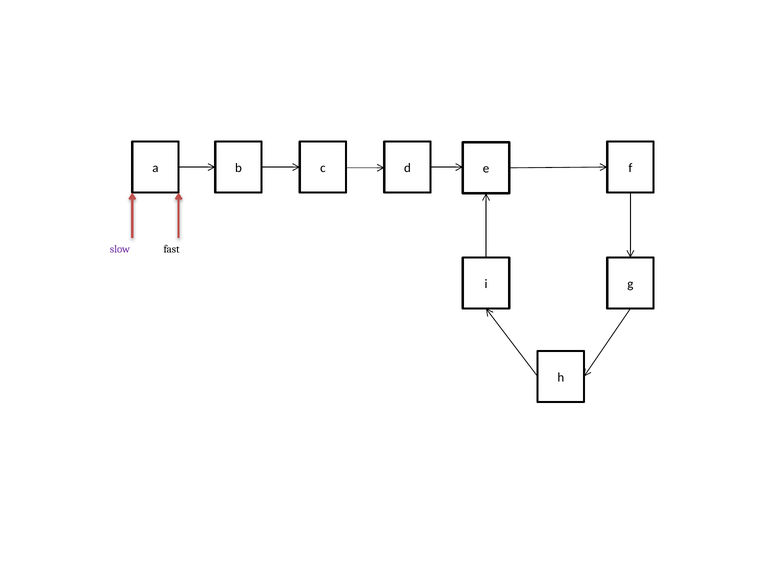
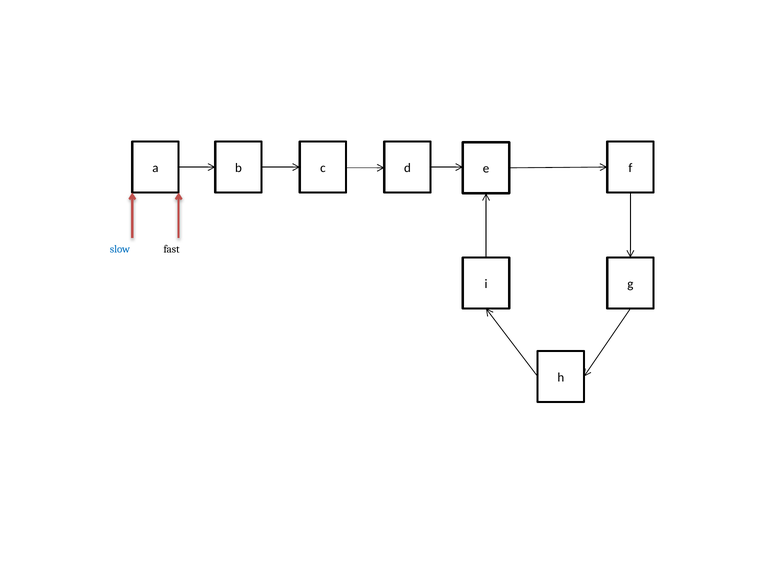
slow colour: purple -> blue
